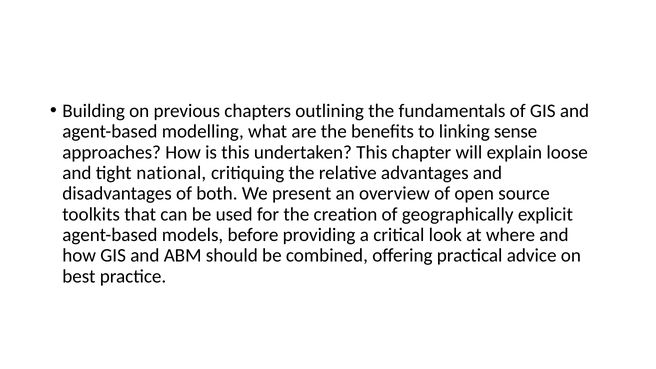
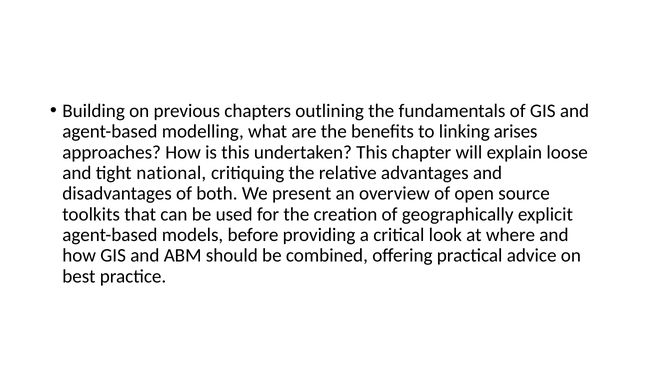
sense: sense -> arises
